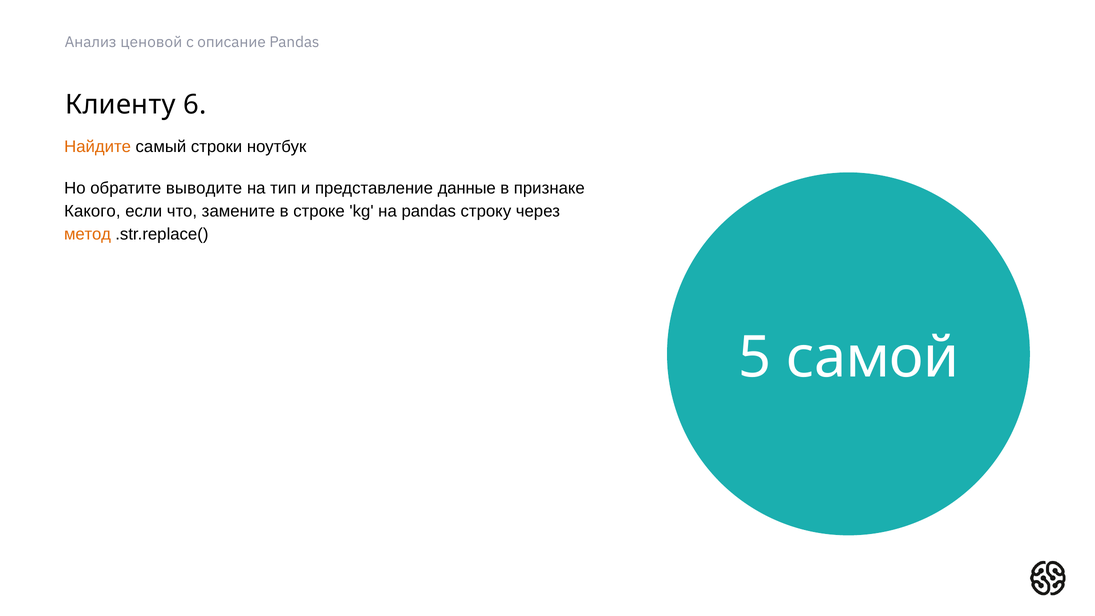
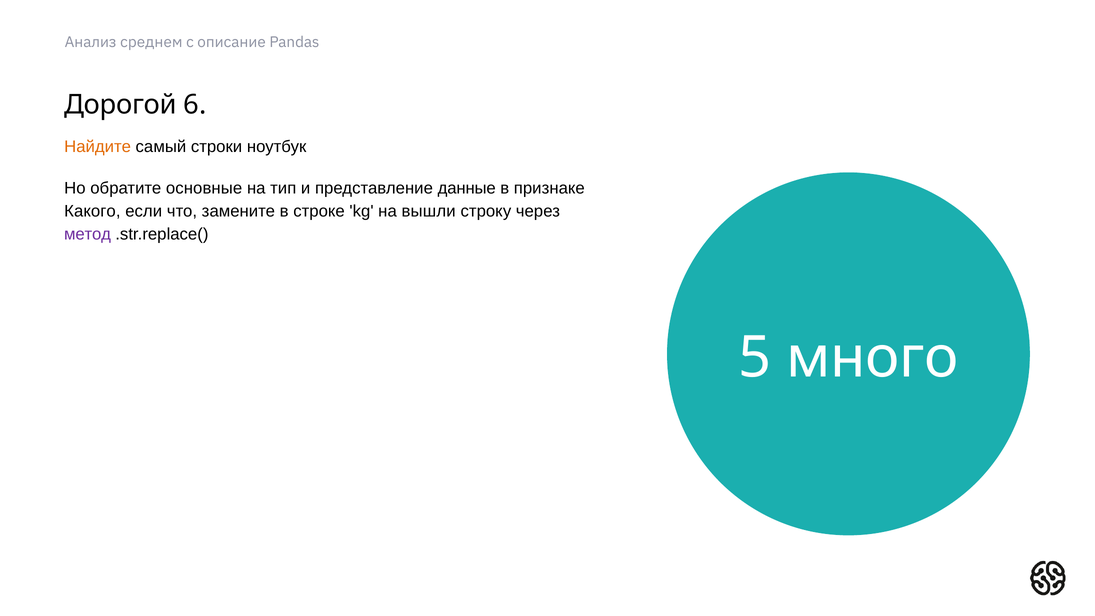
ценовой: ценовой -> среднем
Клиенту: Клиенту -> Дорогой
выводите: выводите -> основные
на pandas: pandas -> вышли
метод colour: orange -> purple
самой: самой -> много
